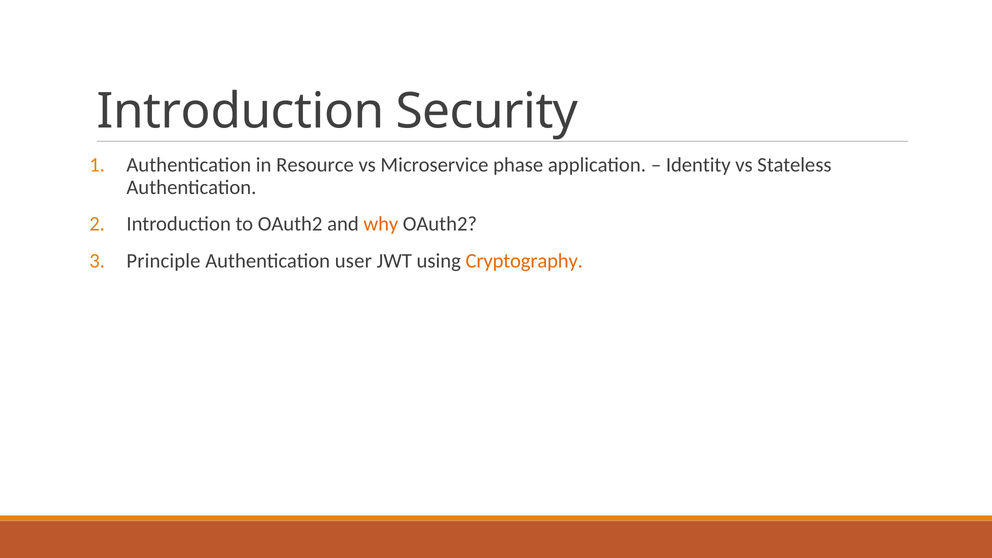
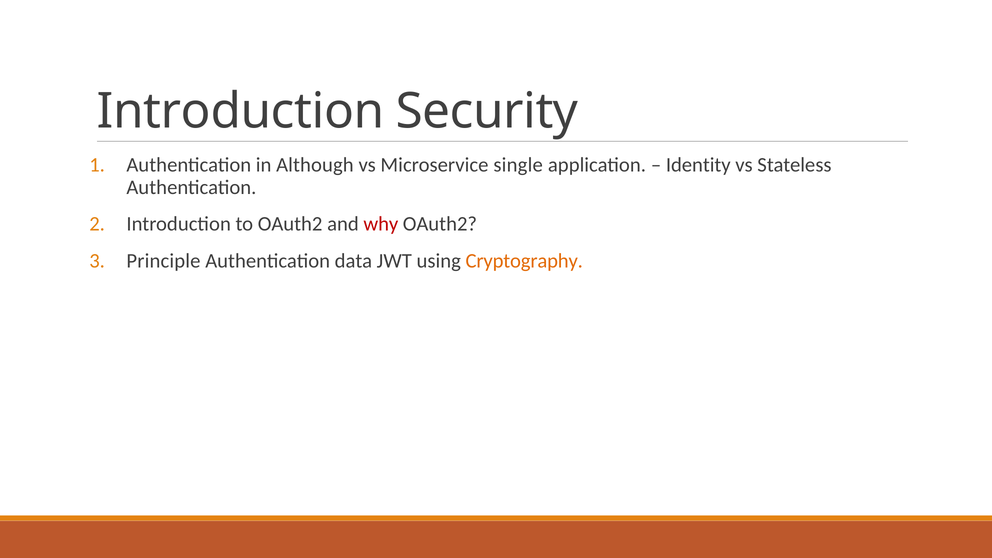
Resource: Resource -> Although
phase: phase -> single
why colour: orange -> red
user: user -> data
